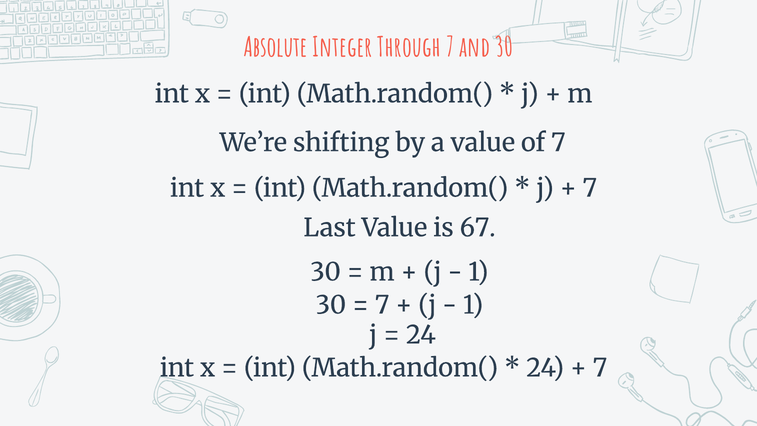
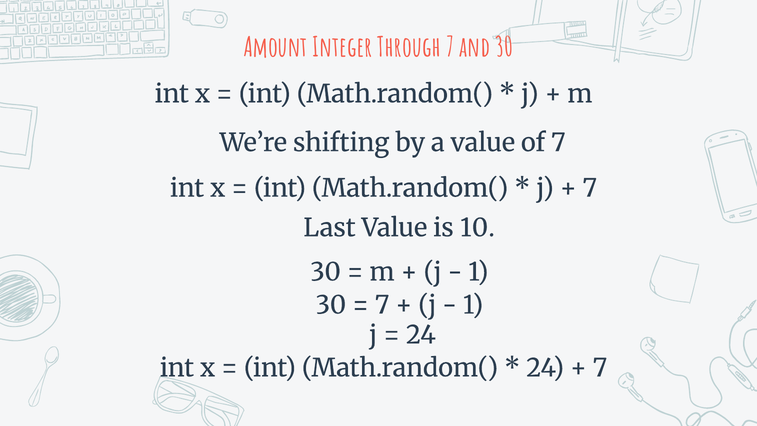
Absolute: Absolute -> Amount
67: 67 -> 10
